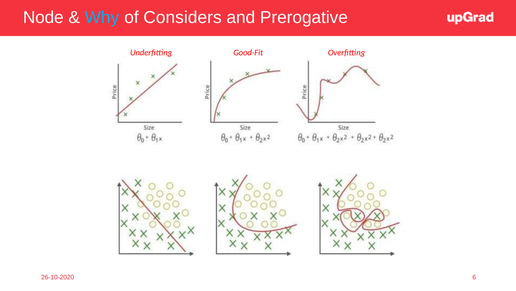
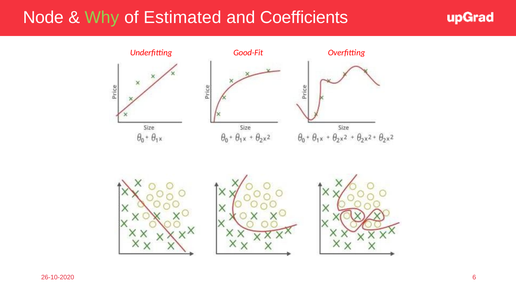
Why colour: light blue -> light green
Considers: Considers -> Estimated
Prerogative: Prerogative -> Coefficients
